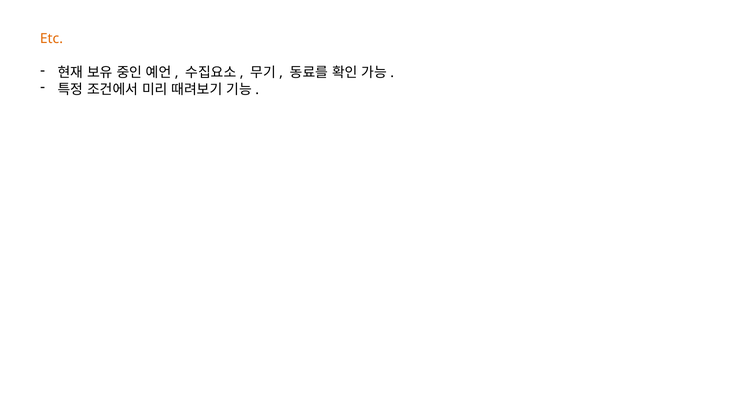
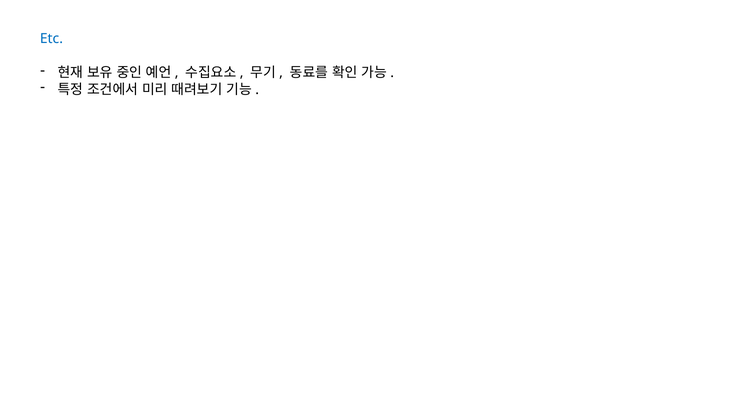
Etc colour: orange -> blue
